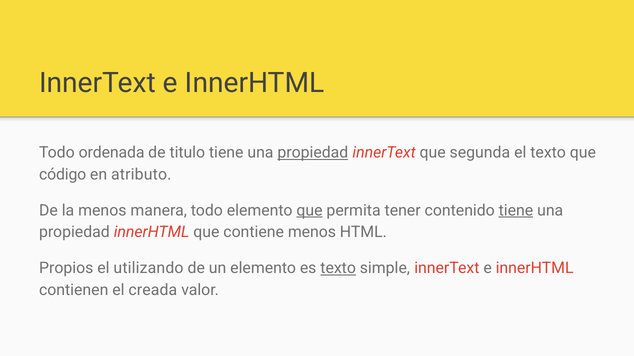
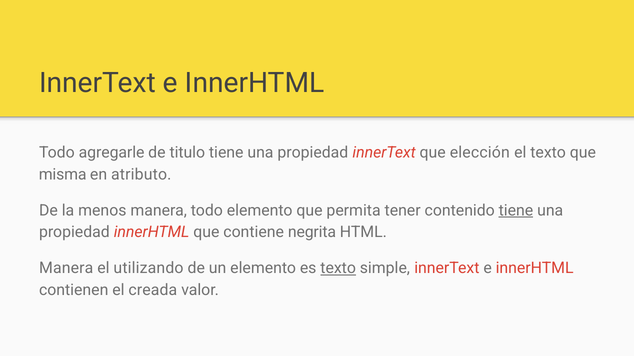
ordenada: ordenada -> agregarle
propiedad at (313, 153) underline: present -> none
segunda: segunda -> elección
código: código -> misma
que at (310, 211) underline: present -> none
contiene menos: menos -> negrita
Propios at (66, 268): Propios -> Manera
